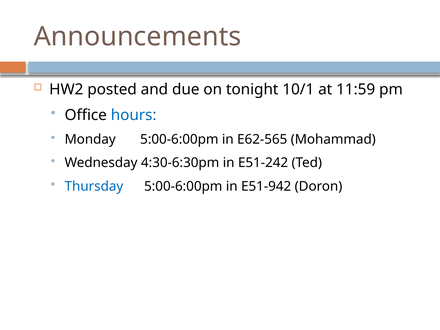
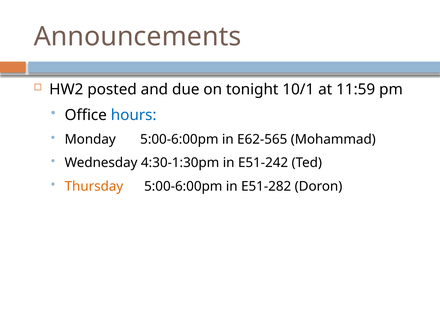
4:30-6:30pm: 4:30-6:30pm -> 4:30-1:30pm
Thursday colour: blue -> orange
E51-942: E51-942 -> E51-282
